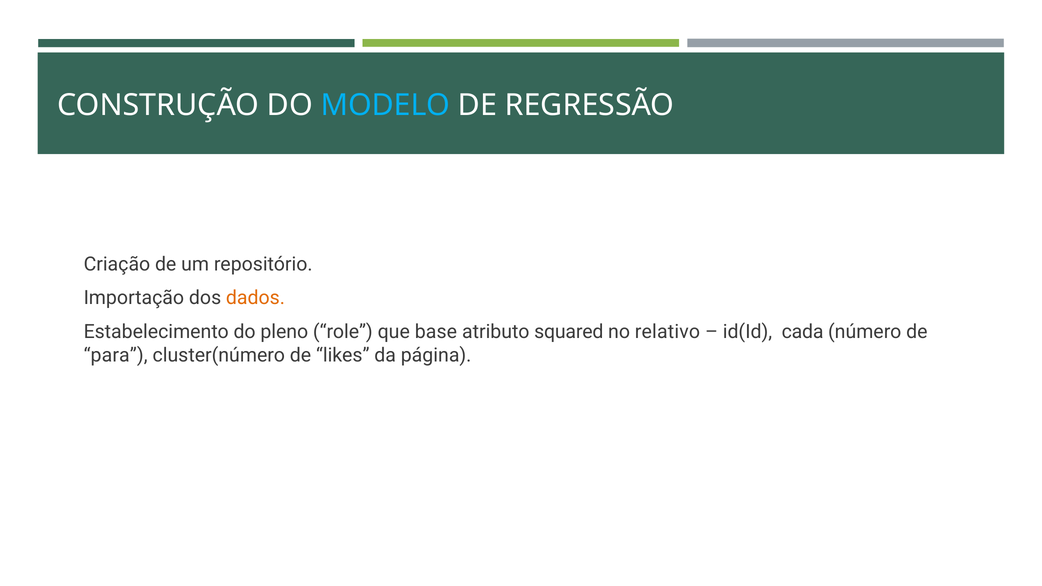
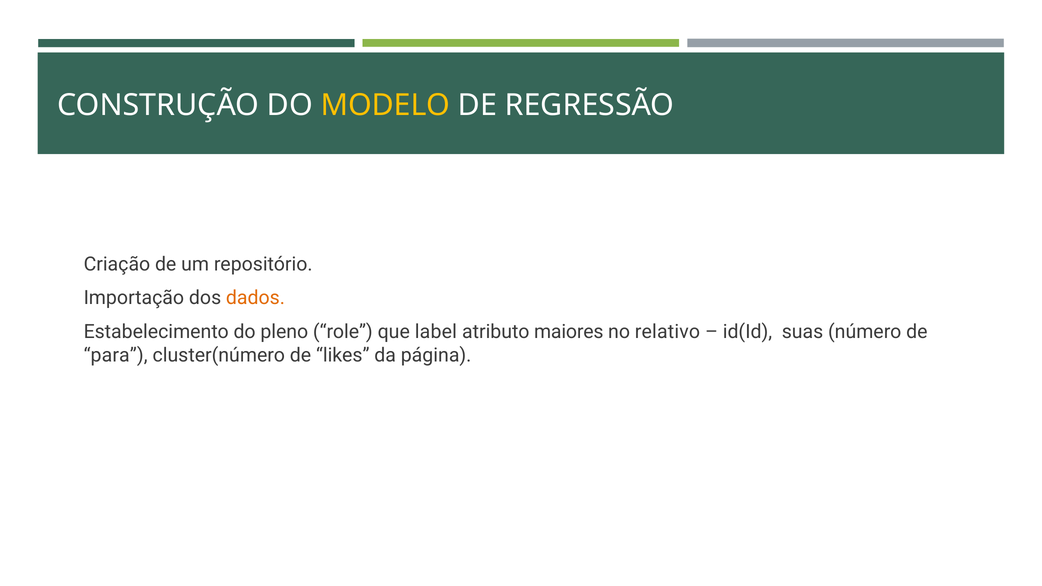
MODELO colour: light blue -> yellow
base: base -> label
squared: squared -> maiores
cada: cada -> suas
